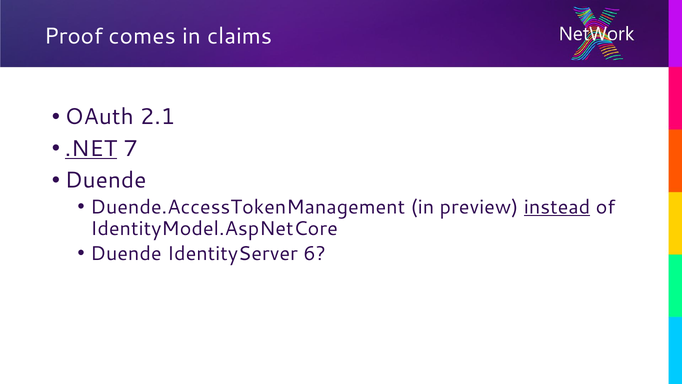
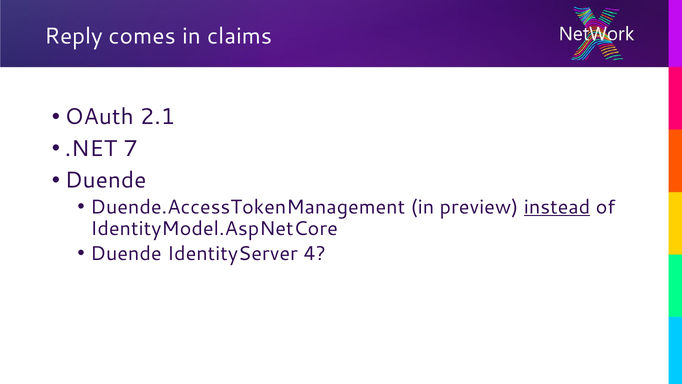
Proof: Proof -> Reply
.NET underline: present -> none
6: 6 -> 4
